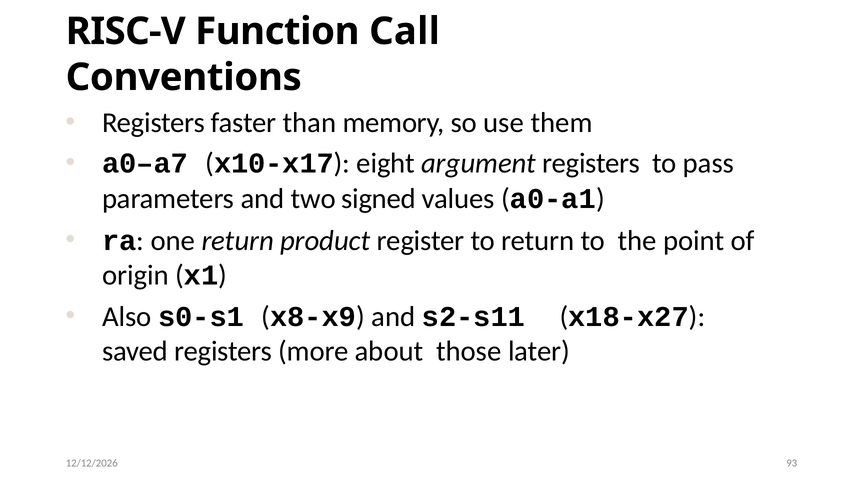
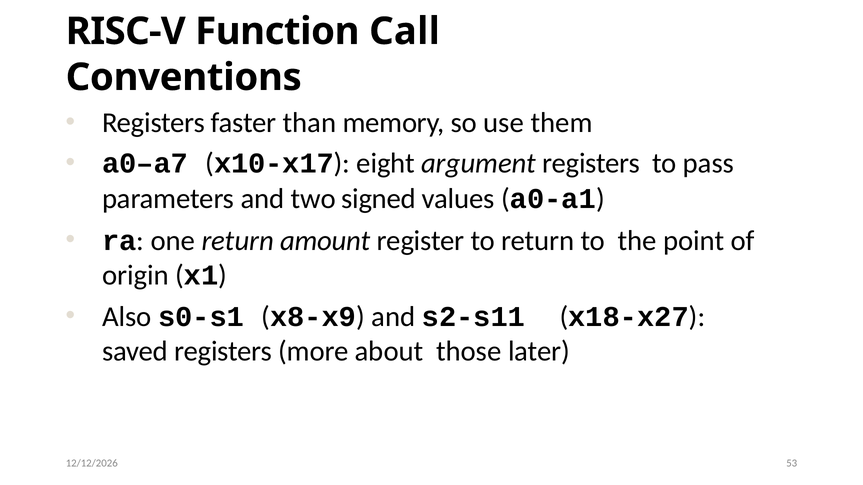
product: product -> amount
93: 93 -> 53
